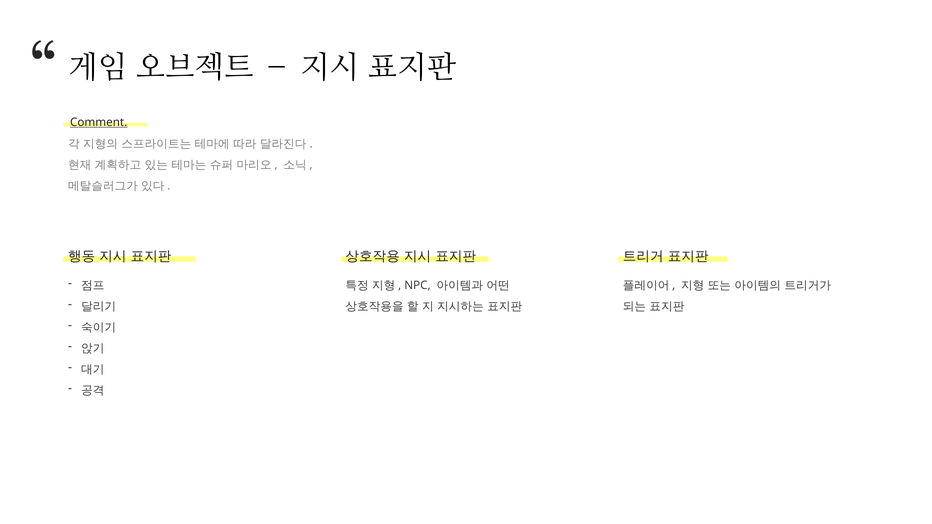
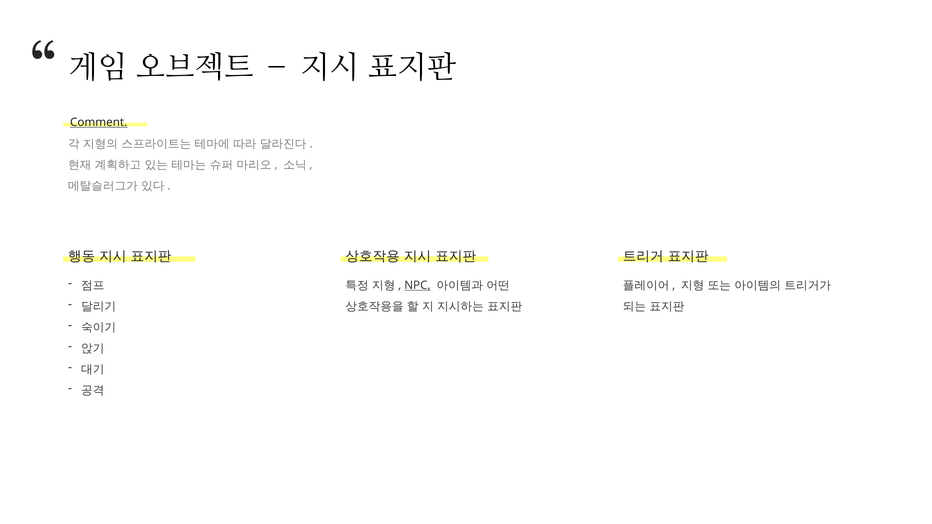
NPC underline: none -> present
